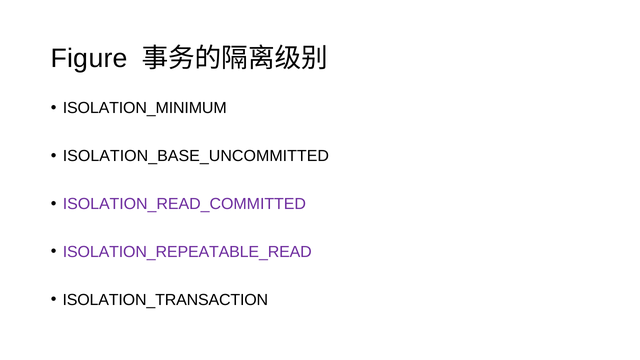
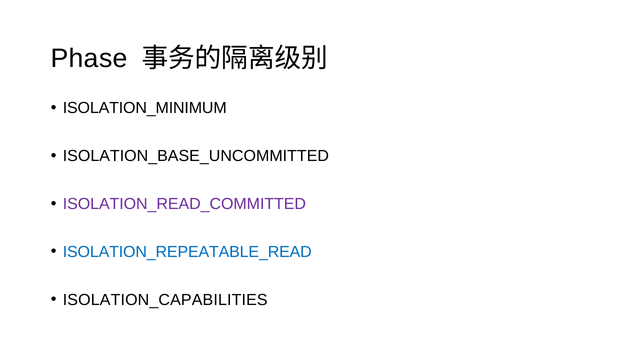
Figure: Figure -> Phase
ISOLATION_REPEATABLE_READ colour: purple -> blue
ISOLATION_TRANSACTION: ISOLATION_TRANSACTION -> ISOLATION_CAPABILITIES
